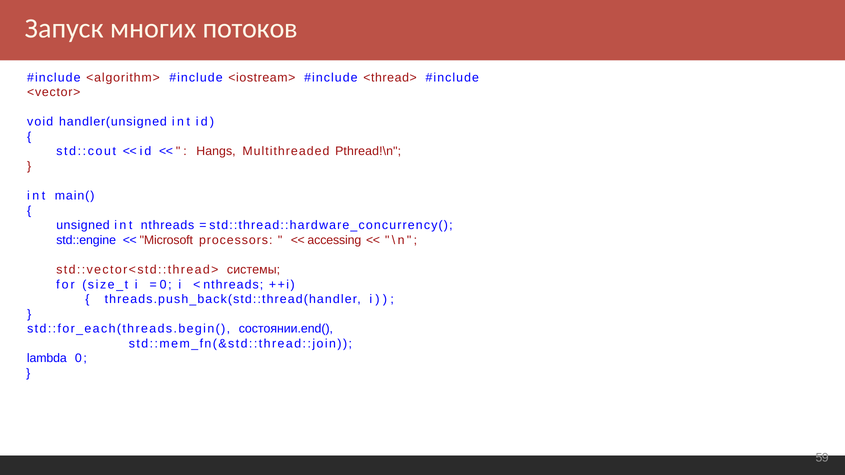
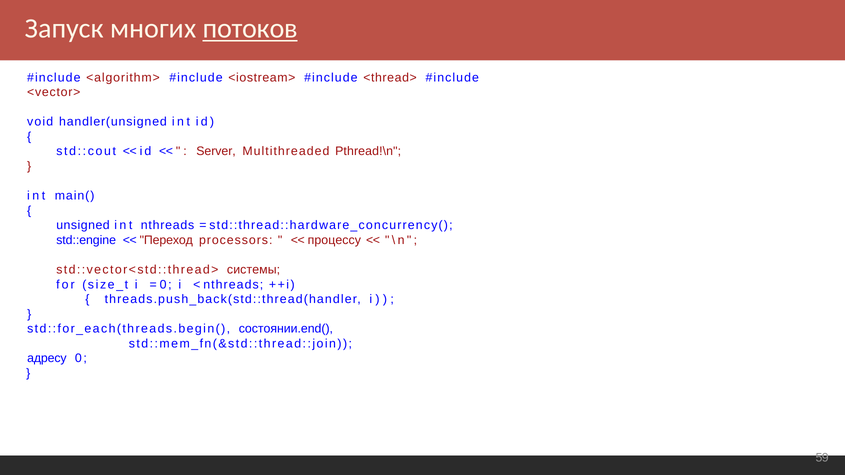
потоков underline: none -> present
Hangs: Hangs -> Server
Microsoft: Microsoft -> Переход
accessing: accessing -> процессу
lambda: lambda -> адресу
